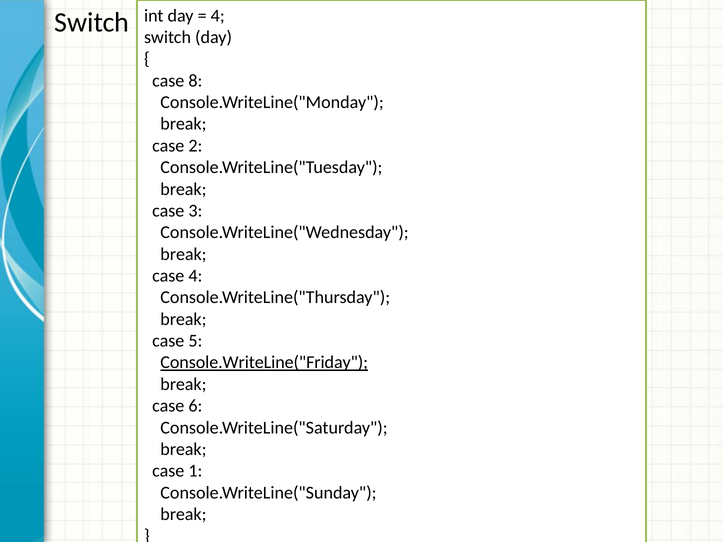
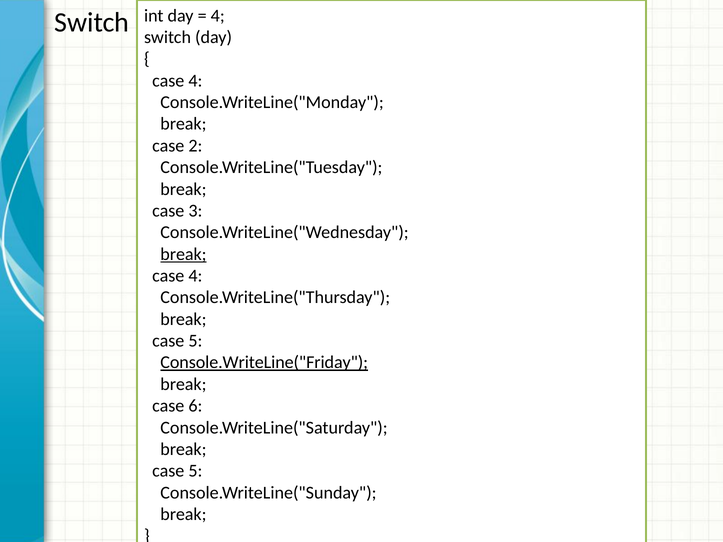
8 at (195, 81): 8 -> 4
break at (183, 254) underline: none -> present
1 at (195, 471): 1 -> 5
